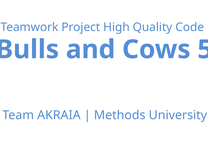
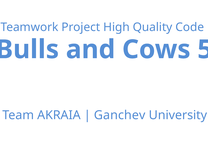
Methods: Methods -> Ganchev
